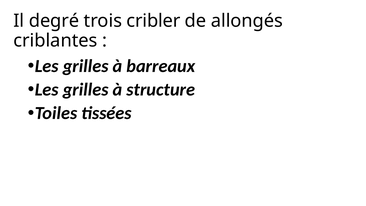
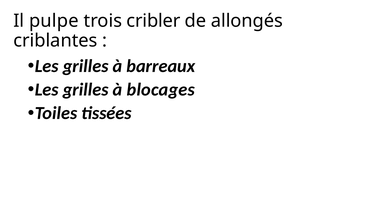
degré: degré -> pulpe
structure: structure -> blocages
